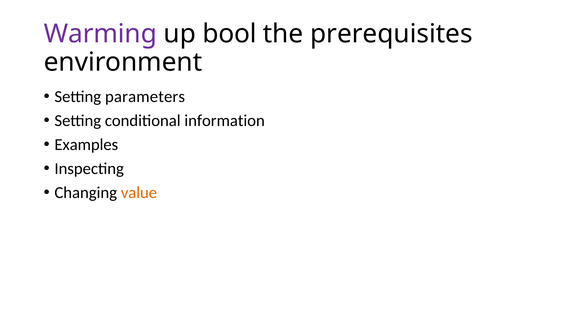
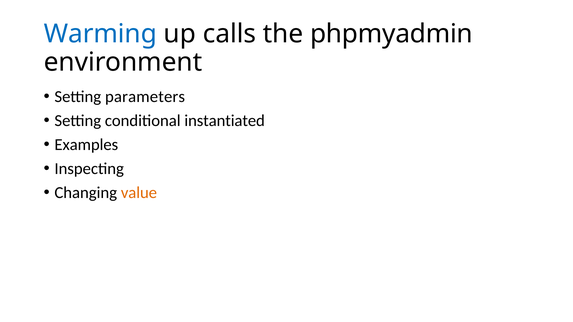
Warming colour: purple -> blue
bool: bool -> calls
prerequisites: prerequisites -> phpmyadmin
information: information -> instantiated
